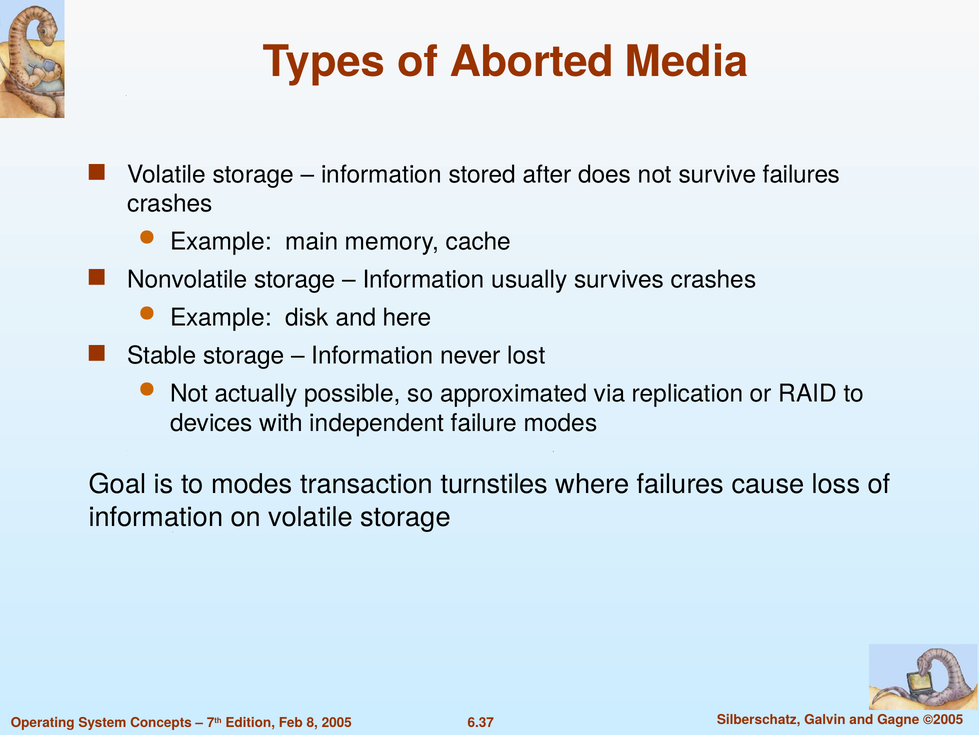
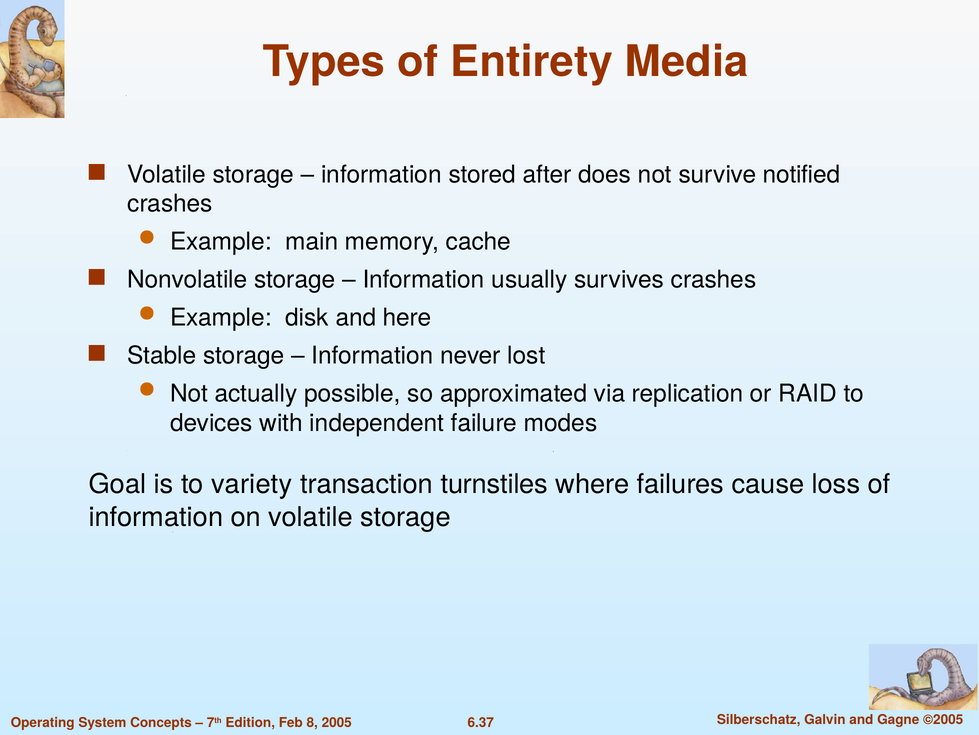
Aborted: Aborted -> Entirety
survive failures: failures -> notified
to modes: modes -> variety
